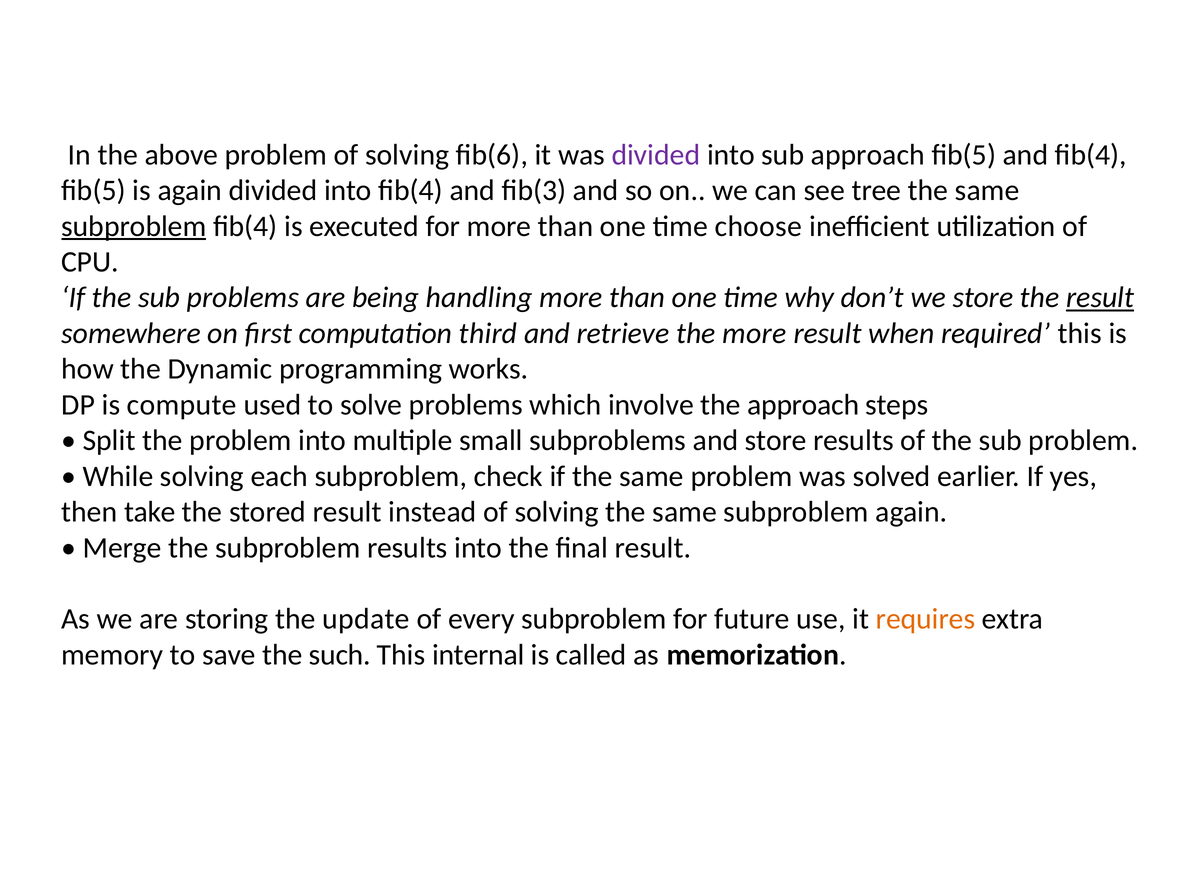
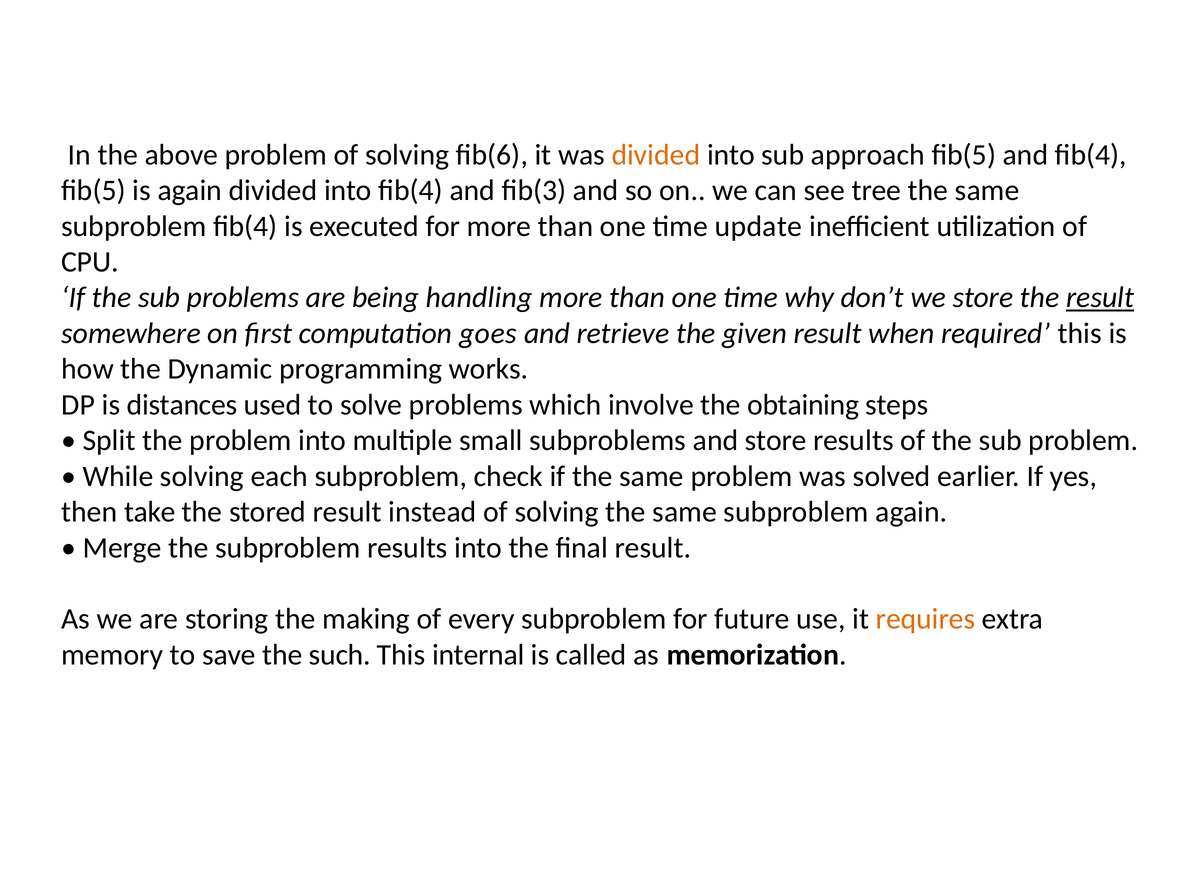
divided at (656, 155) colour: purple -> orange
subproblem at (134, 226) underline: present -> none
choose: choose -> update
third: third -> goes
the more: more -> given
compute: compute -> distances
the approach: approach -> obtaining
update: update -> making
